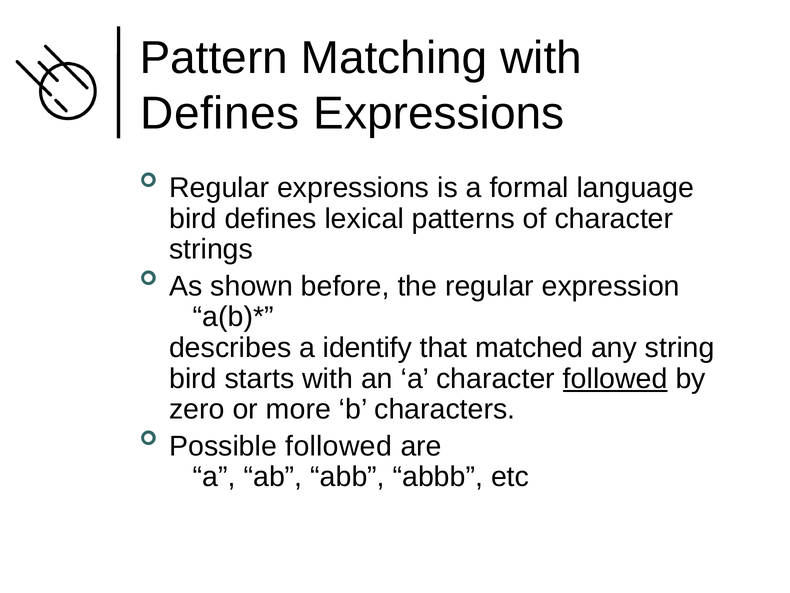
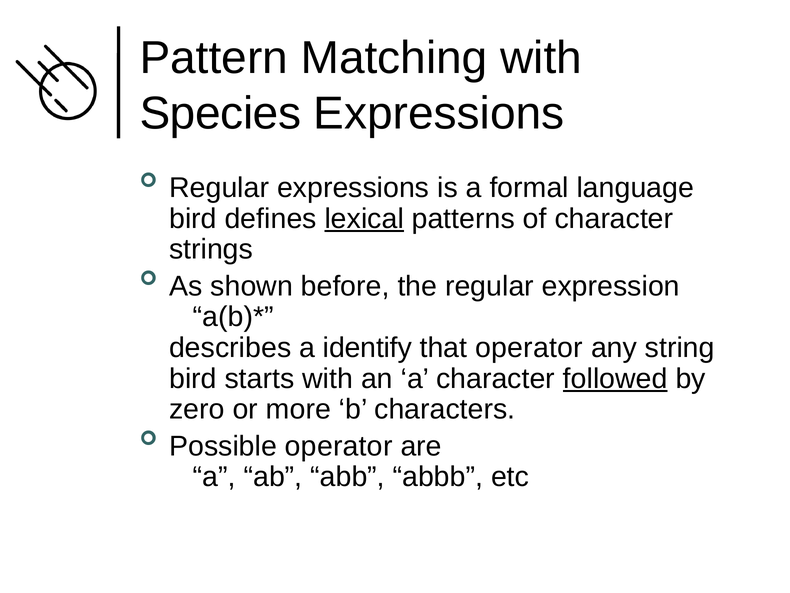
Defines at (220, 113): Defines -> Species
lexical underline: none -> present
that matched: matched -> operator
Possible followed: followed -> operator
